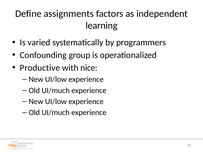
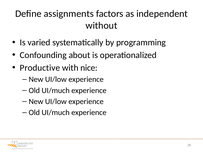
learning: learning -> without
programmers: programmers -> programming
group: group -> about
